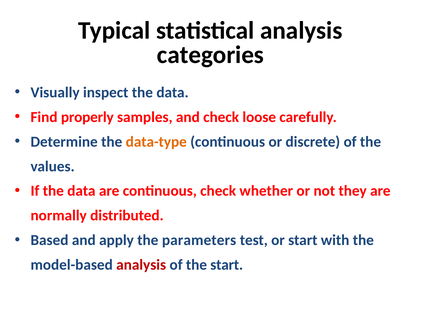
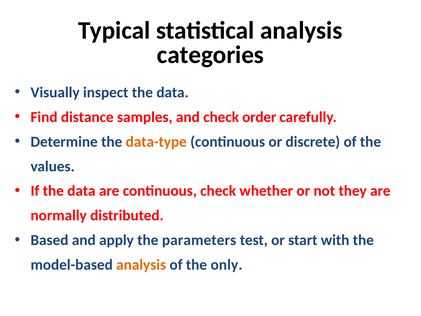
properly: properly -> distance
loose: loose -> order
analysis at (141, 265) colour: red -> orange
the start: start -> only
